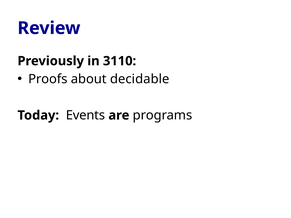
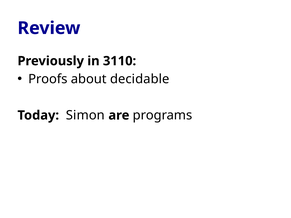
Events: Events -> Simon
